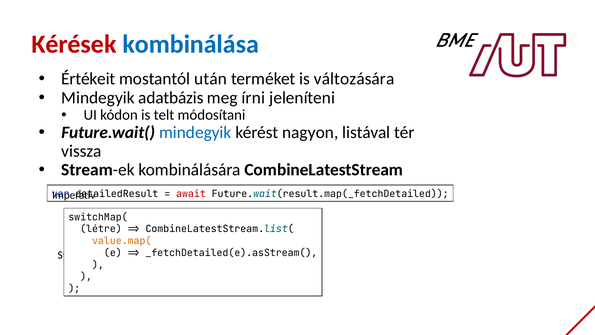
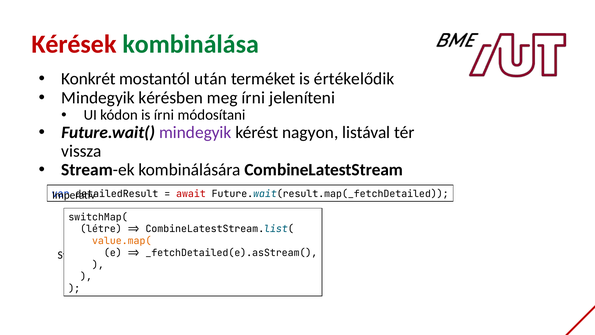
kombinálása colour: blue -> green
Értékeit: Értékeit -> Konkrét
változására: változására -> értékelődik
adatbázis: adatbázis -> kérésben
is telt: telt -> írni
mindegyik at (195, 132) colour: blue -> purple
